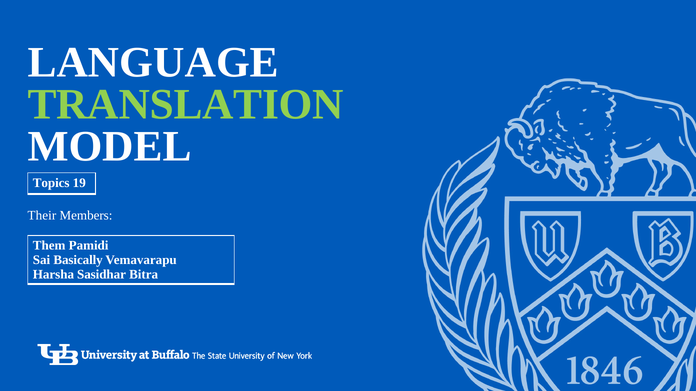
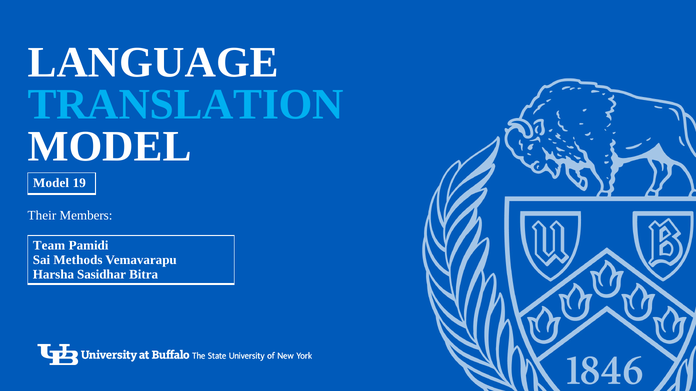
TRANSLATION colour: light green -> light blue
Topics at (51, 183): Topics -> Model
Them: Them -> Team
Basically: Basically -> Methods
